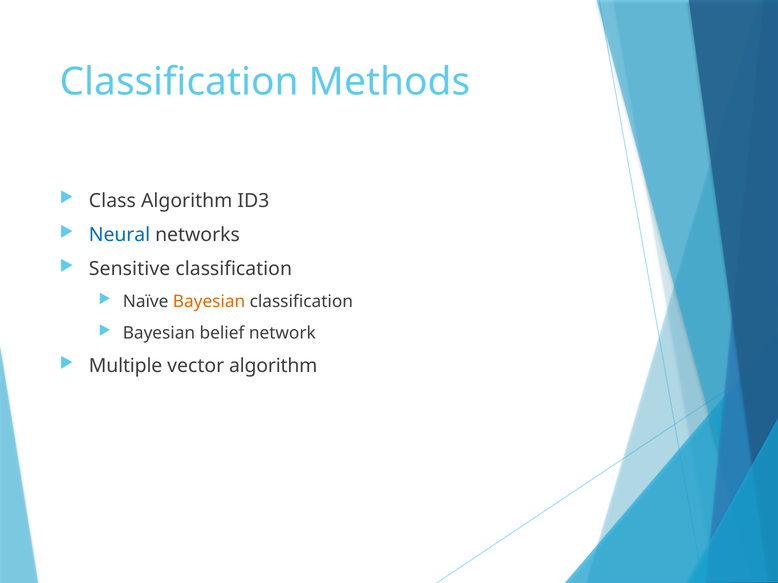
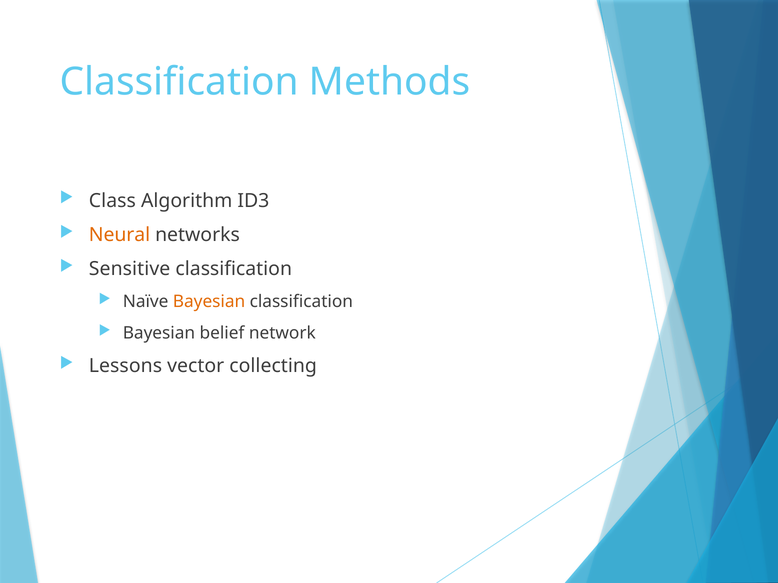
Neural colour: blue -> orange
Multiple: Multiple -> Lessons
vector algorithm: algorithm -> collecting
